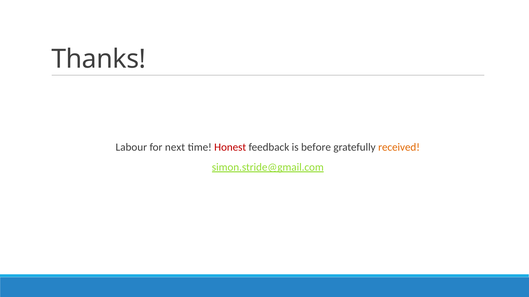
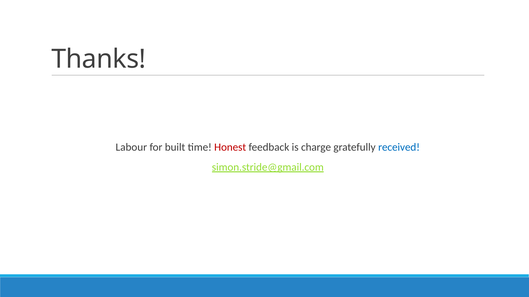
next: next -> built
before: before -> charge
received colour: orange -> blue
